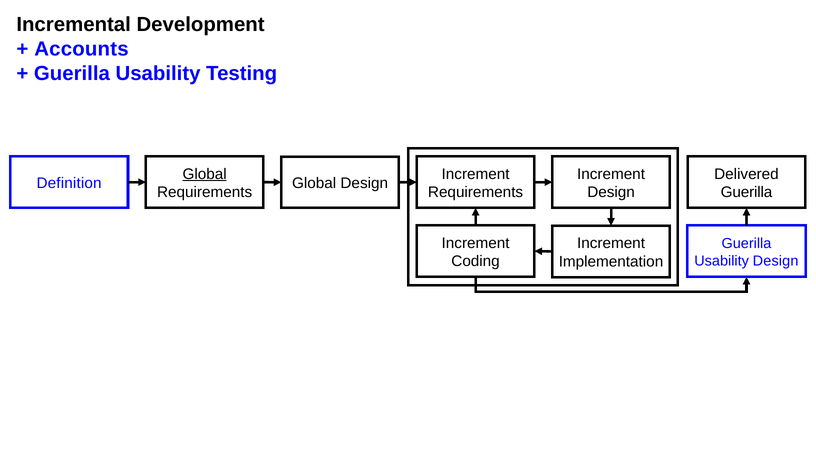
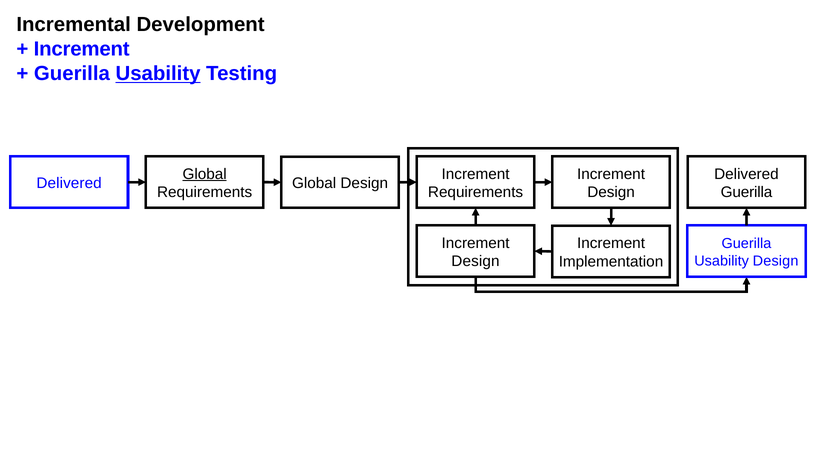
Accounts at (81, 49): Accounts -> Increment
Usability at (158, 74) underline: none -> present
Definition at (69, 183): Definition -> Delivered
Coding at (476, 261): Coding -> Design
